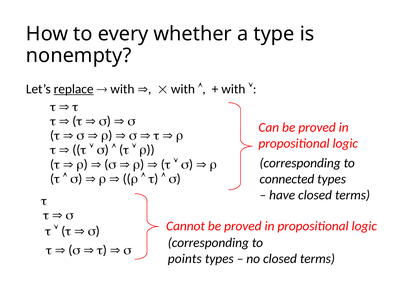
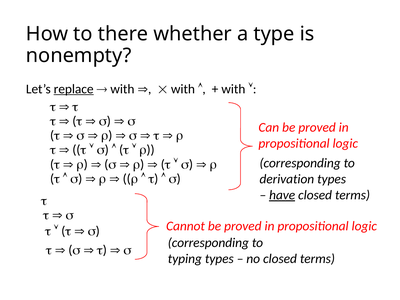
every: every -> there
connected: connected -> derivation
have underline: none -> present
points: points -> typing
